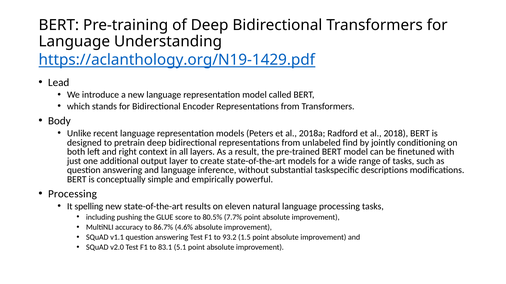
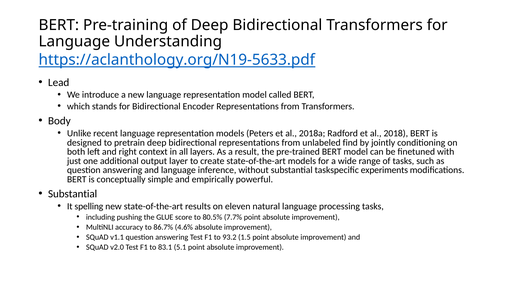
https://aclanthology.org/N19-1429.pdf: https://aclanthology.org/N19-1429.pdf -> https://aclanthology.org/N19-5633.pdf
descriptions: descriptions -> experiments
Processing at (73, 194): Processing -> Substantial
